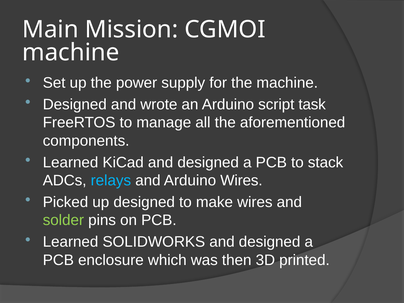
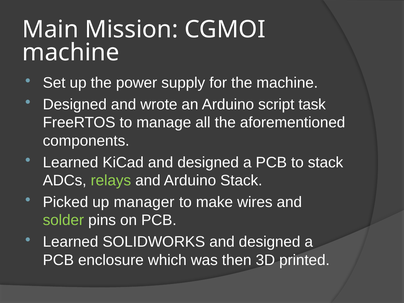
relays colour: light blue -> light green
Arduino Wires: Wires -> Stack
up designed: designed -> manager
